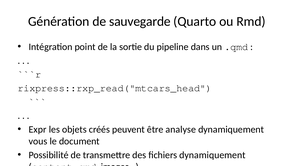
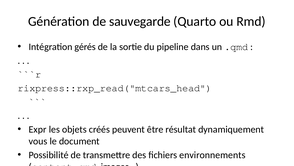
point: point -> gérés
analyse: analyse -> résultat
fichiers dynamiquement: dynamiquement -> environnements
